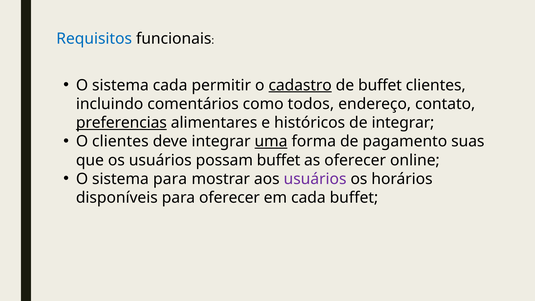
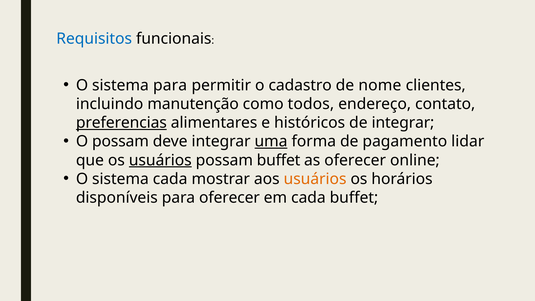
sistema cada: cada -> para
cadastro underline: present -> none
de buffet: buffet -> nome
comentários: comentários -> manutenção
O clientes: clientes -> possam
suas: suas -> lidar
usuários at (160, 160) underline: none -> present
sistema para: para -> cada
usuários at (315, 179) colour: purple -> orange
